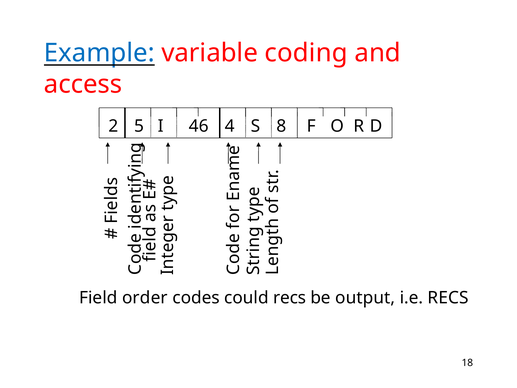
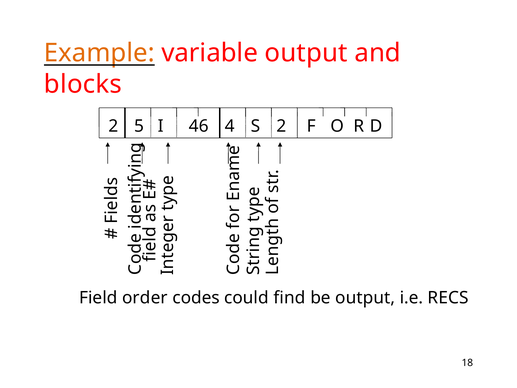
Example colour: blue -> orange
variable coding: coding -> output
access: access -> blocks
2 8: 8 -> 2
could recs: recs -> find
